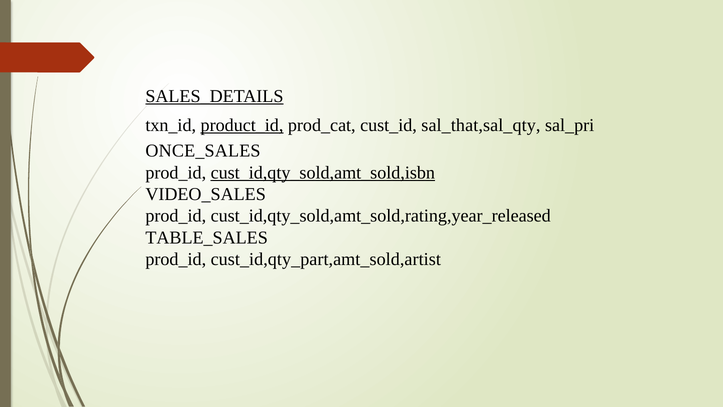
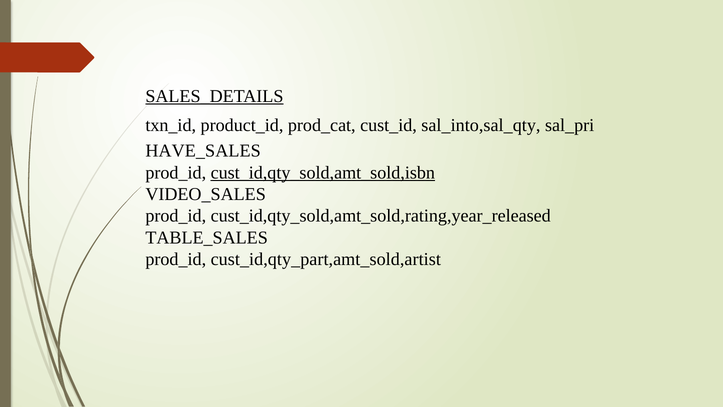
product_id underline: present -> none
sal_that,sal_qty: sal_that,sal_qty -> sal_into,sal_qty
ONCE_SALES: ONCE_SALES -> HAVE_SALES
